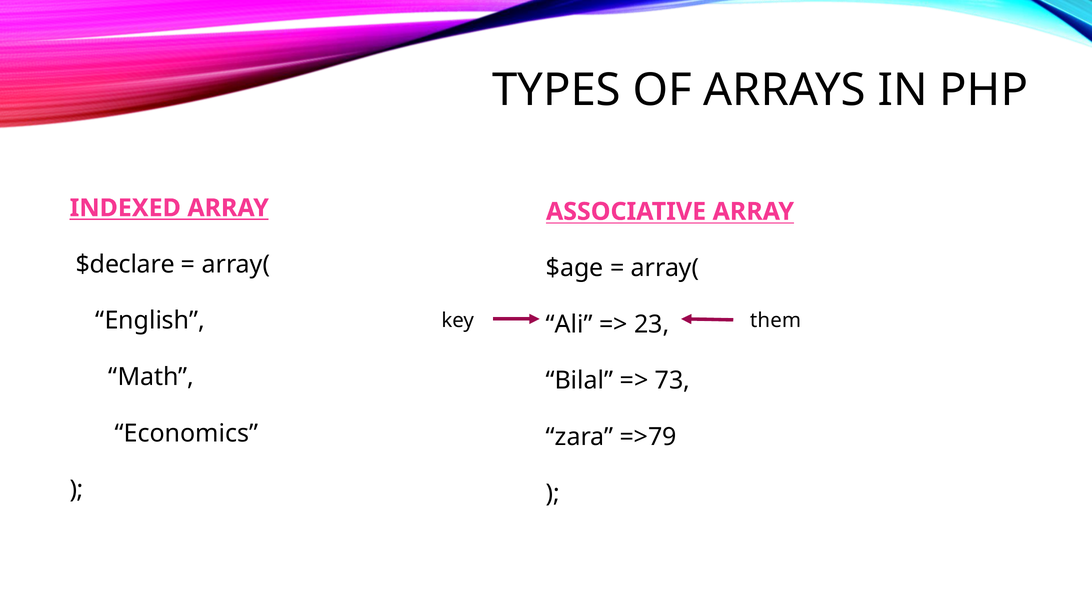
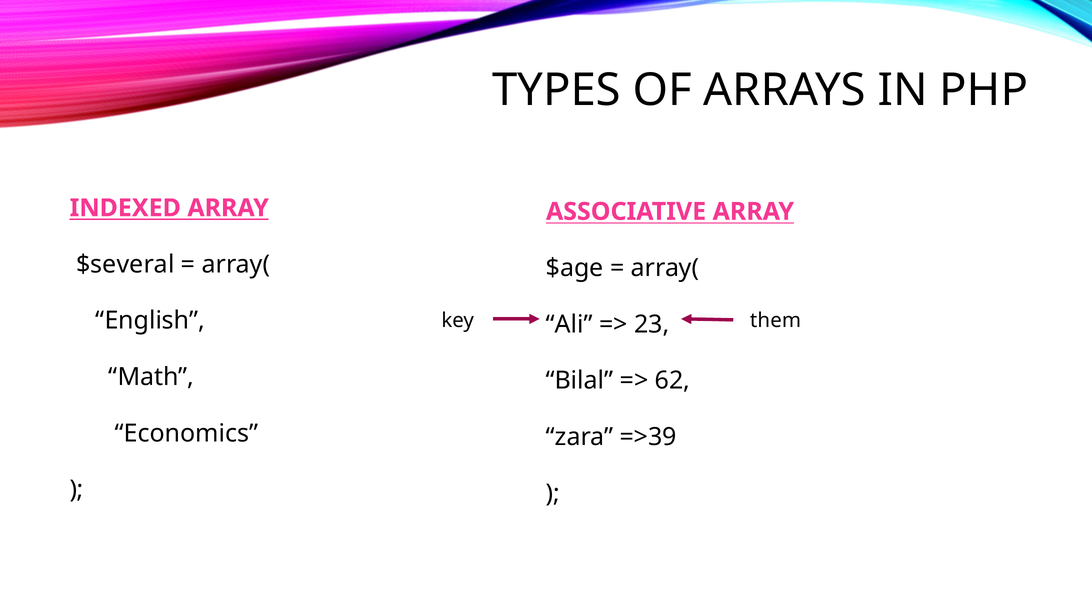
$declare: $declare -> $several
73: 73 -> 62
=>79: =>79 -> =>39
